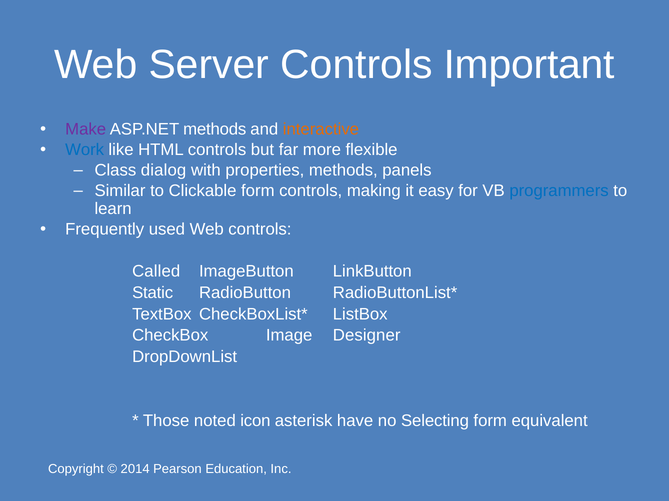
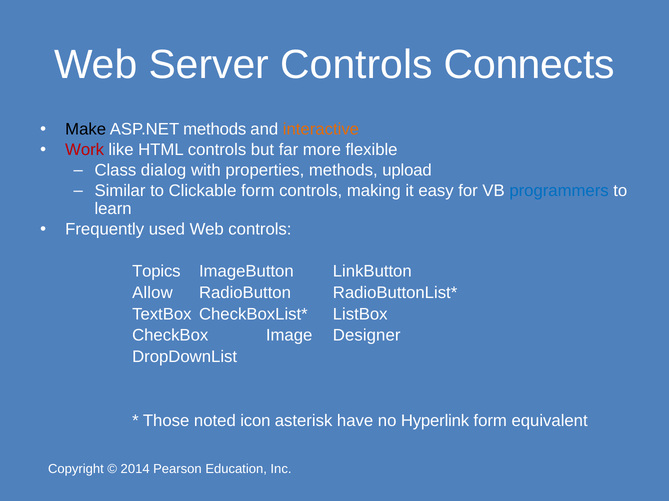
Important: Important -> Connects
Make colour: purple -> black
Work colour: blue -> red
panels: panels -> upload
Called: Called -> Topics
Static: Static -> Allow
Selecting: Selecting -> Hyperlink
